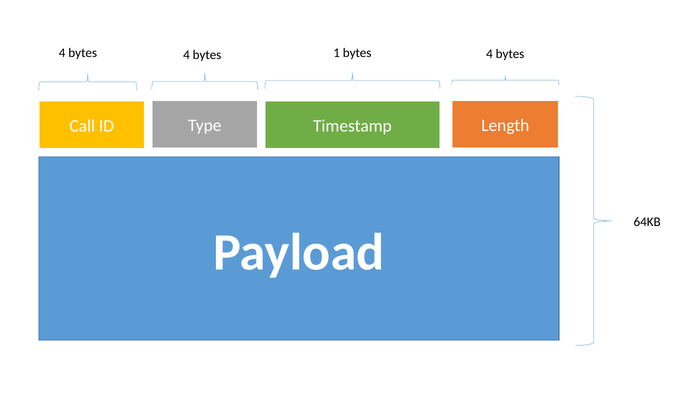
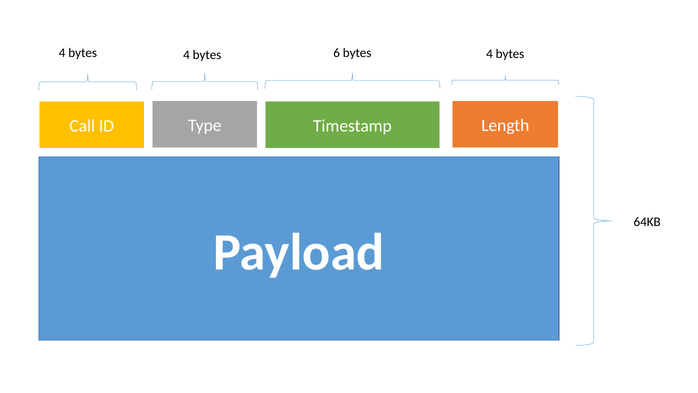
1: 1 -> 6
